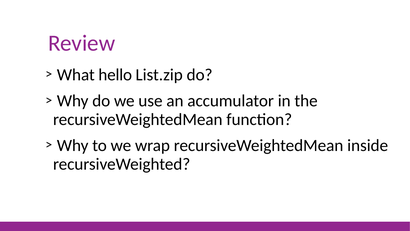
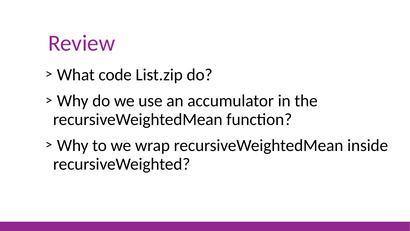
hello: hello -> code
